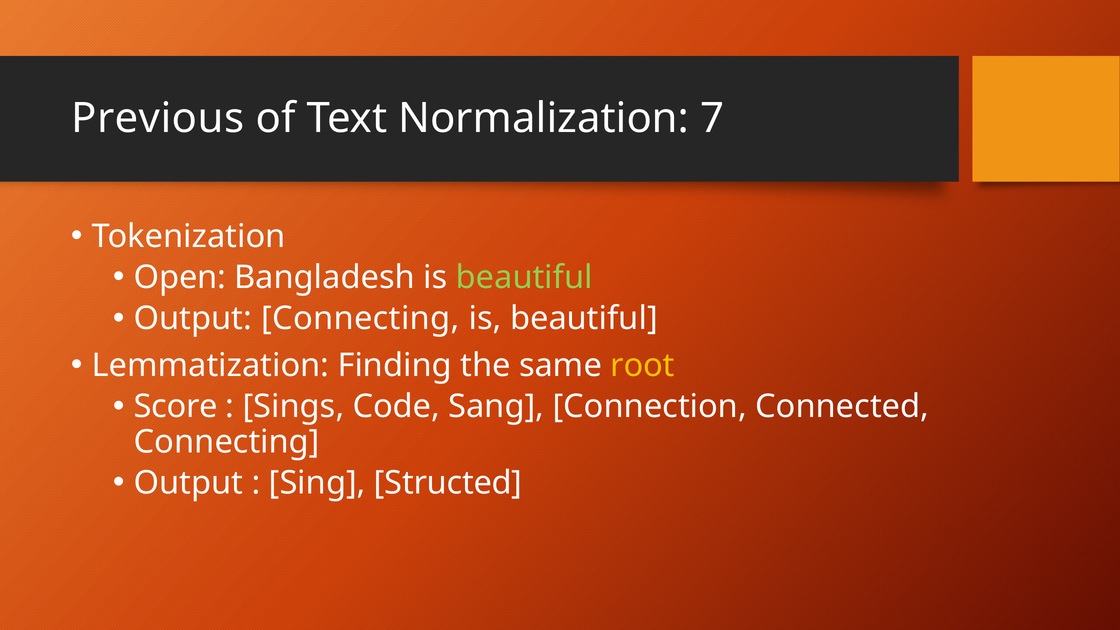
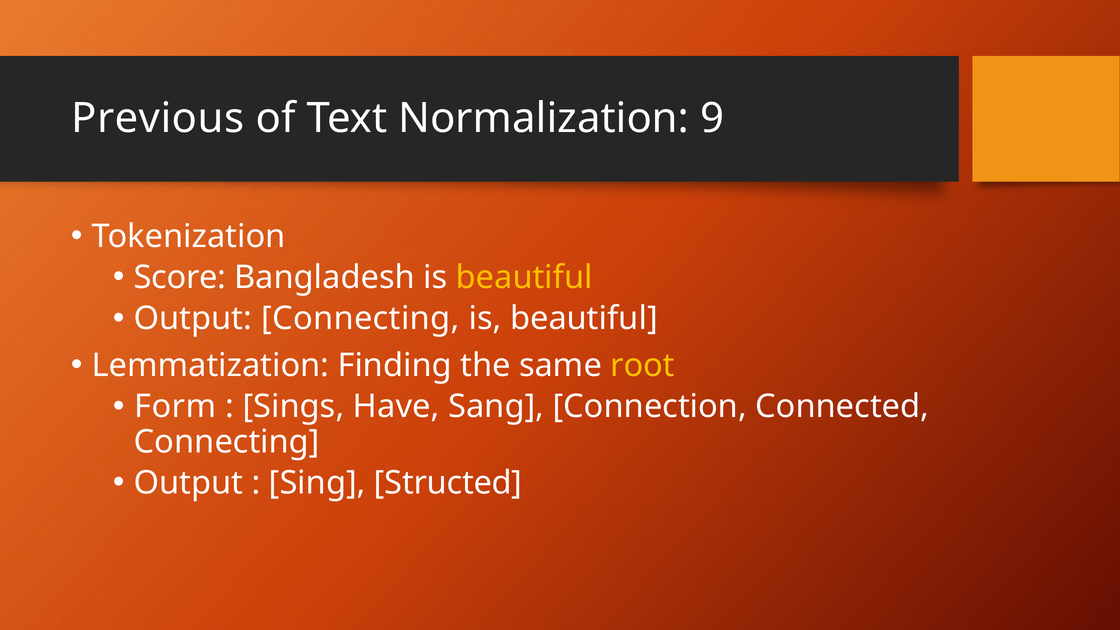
7: 7 -> 9
Open: Open -> Score
beautiful at (524, 277) colour: light green -> yellow
Score: Score -> Form
Code: Code -> Have
